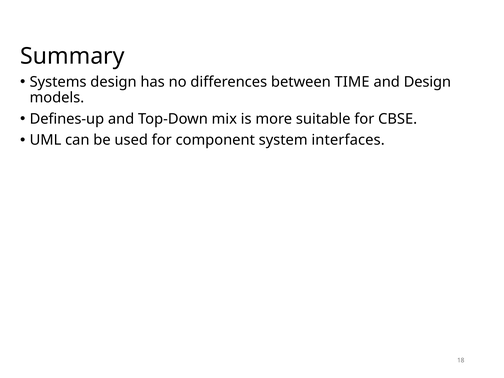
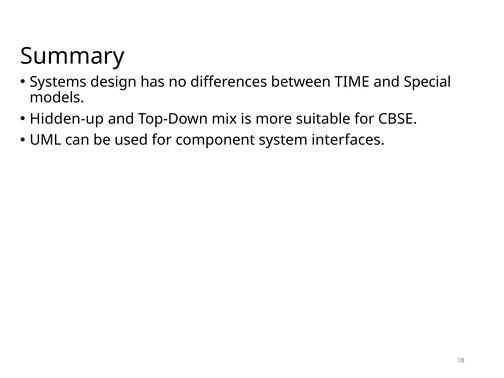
and Design: Design -> Special
Defines-up: Defines-up -> Hidden-up
